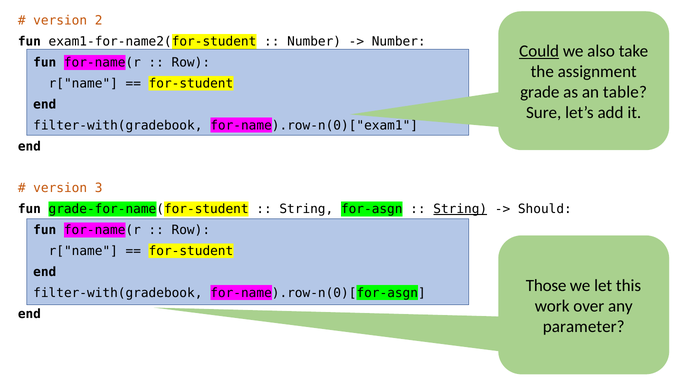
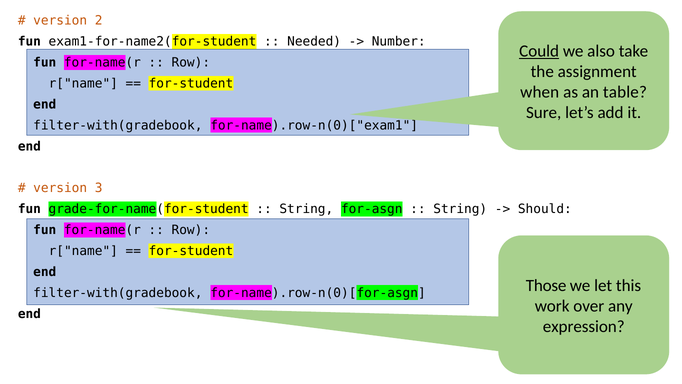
Number at (314, 42): Number -> Needed
grade: grade -> when
String at (460, 209) underline: present -> none
parameter: parameter -> expression
